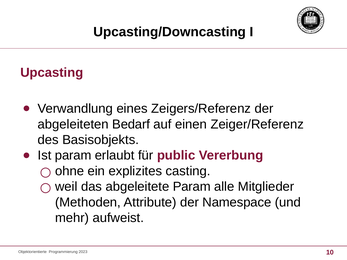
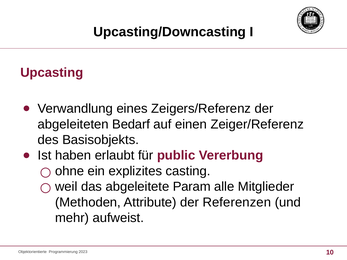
Ist param: param -> haben
Namespace: Namespace -> Referenzen
